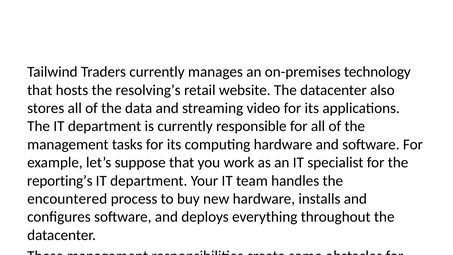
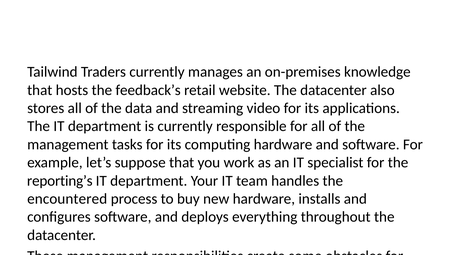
on-premises technology: technology -> knowledge
resolving’s: resolving’s -> feedback’s
